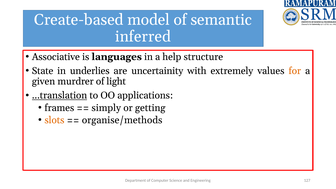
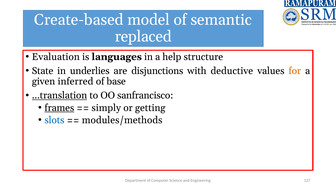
inferred: inferred -> replaced
Associative: Associative -> Evaluation
uncertainity: uncertainity -> disjunctions
extremely: extremely -> deductive
murdrer: murdrer -> inferred
light: light -> base
applications: applications -> sanfrancisco
frames underline: none -> present
slots colour: orange -> blue
organise/methods: organise/methods -> modules/methods
